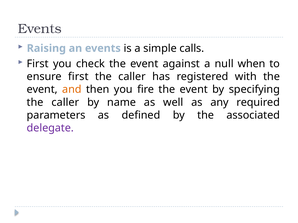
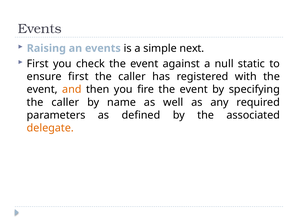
calls: calls -> next
when: when -> static
delegate colour: purple -> orange
